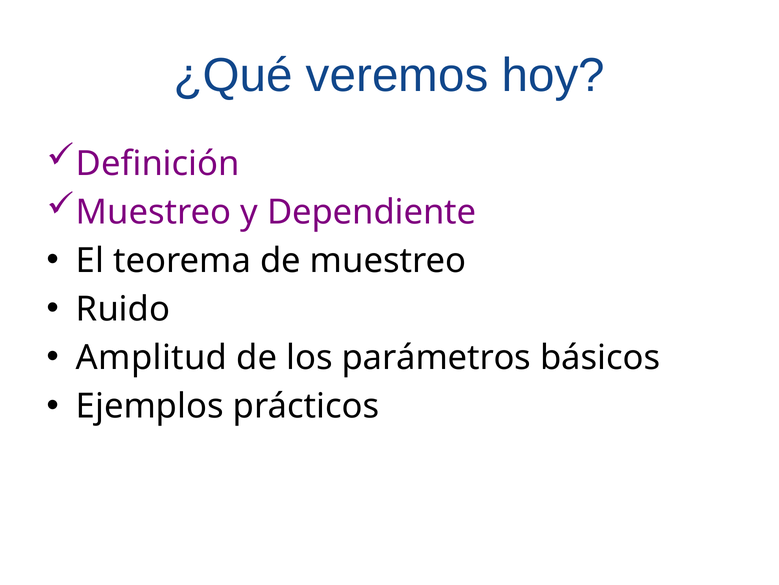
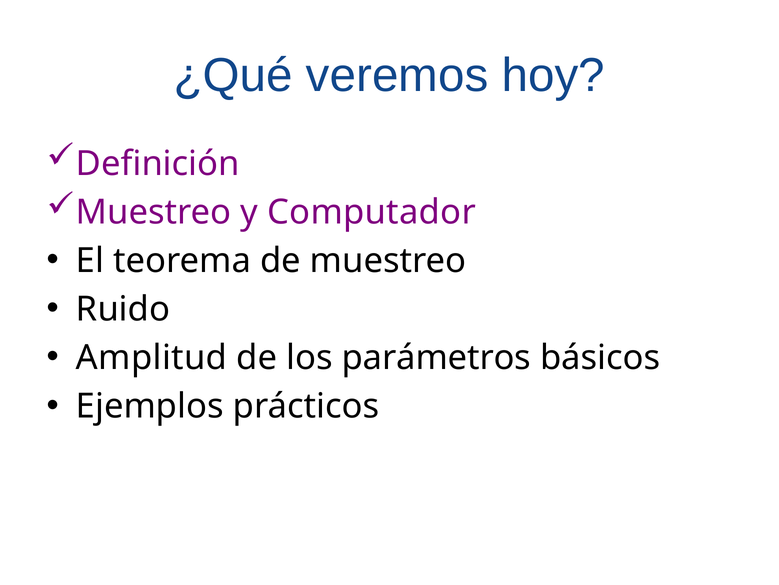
Dependiente: Dependiente -> Computador
